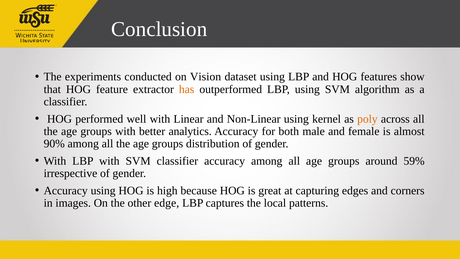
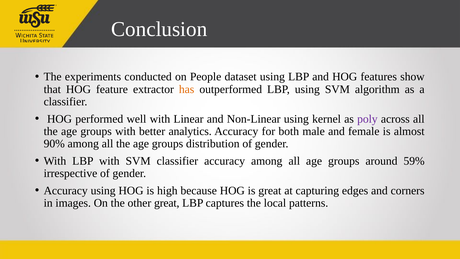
Vision: Vision -> People
poly colour: orange -> purple
other edge: edge -> great
